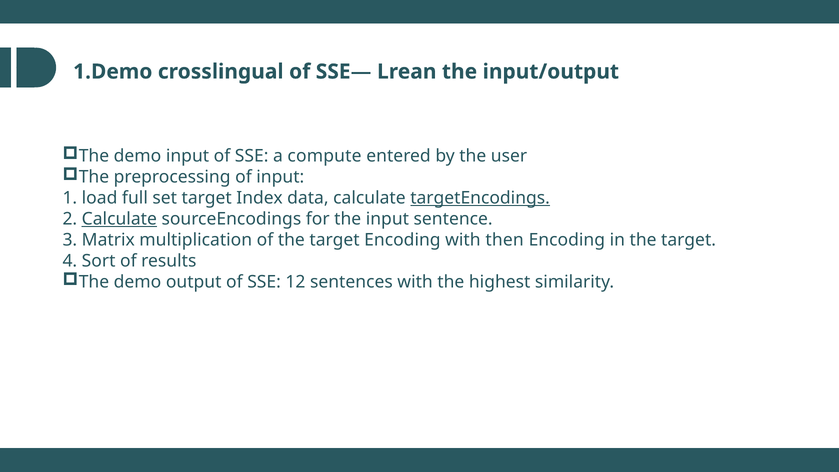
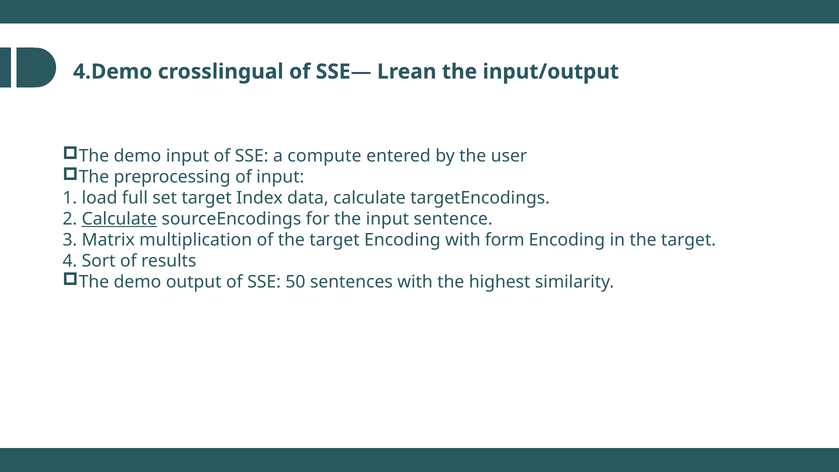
1.Demo: 1.Demo -> 4.Demo
targetEncodings underline: present -> none
then: then -> form
12: 12 -> 50
